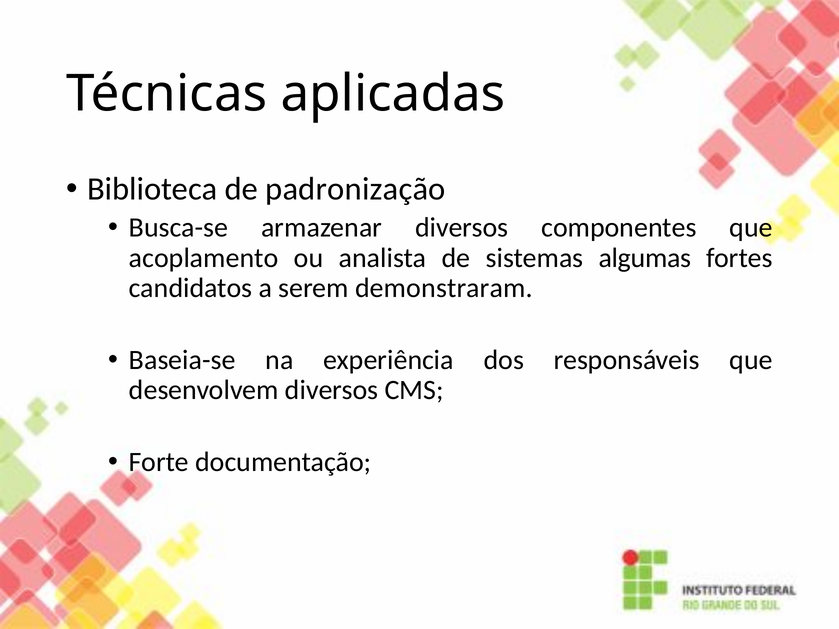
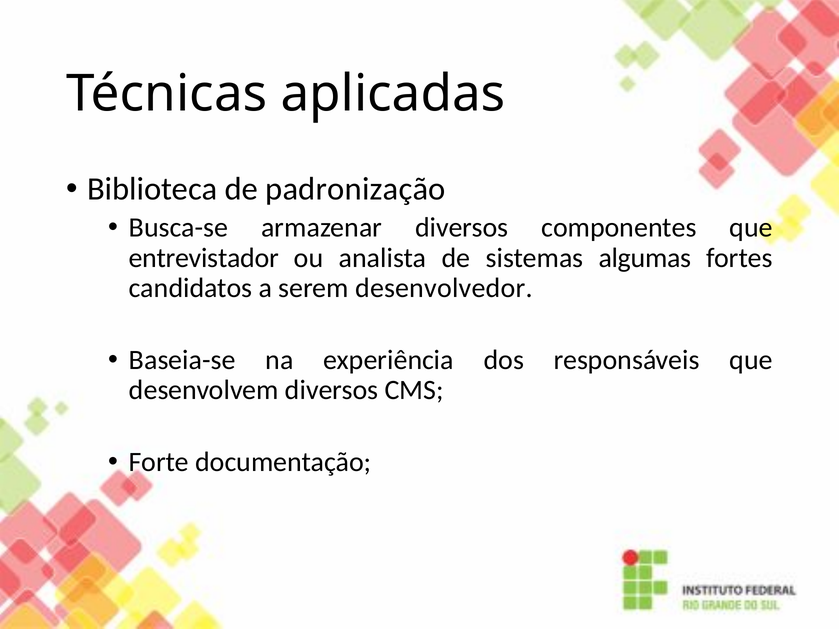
acoplamento: acoplamento -> entrevistador
demonstraram: demonstraram -> desenvolvedor
